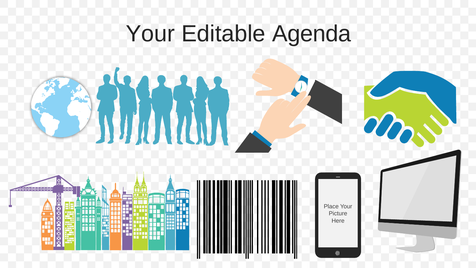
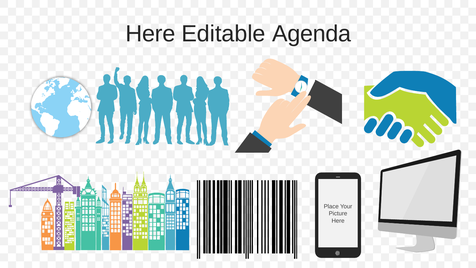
Your at (150, 34): Your -> Here
